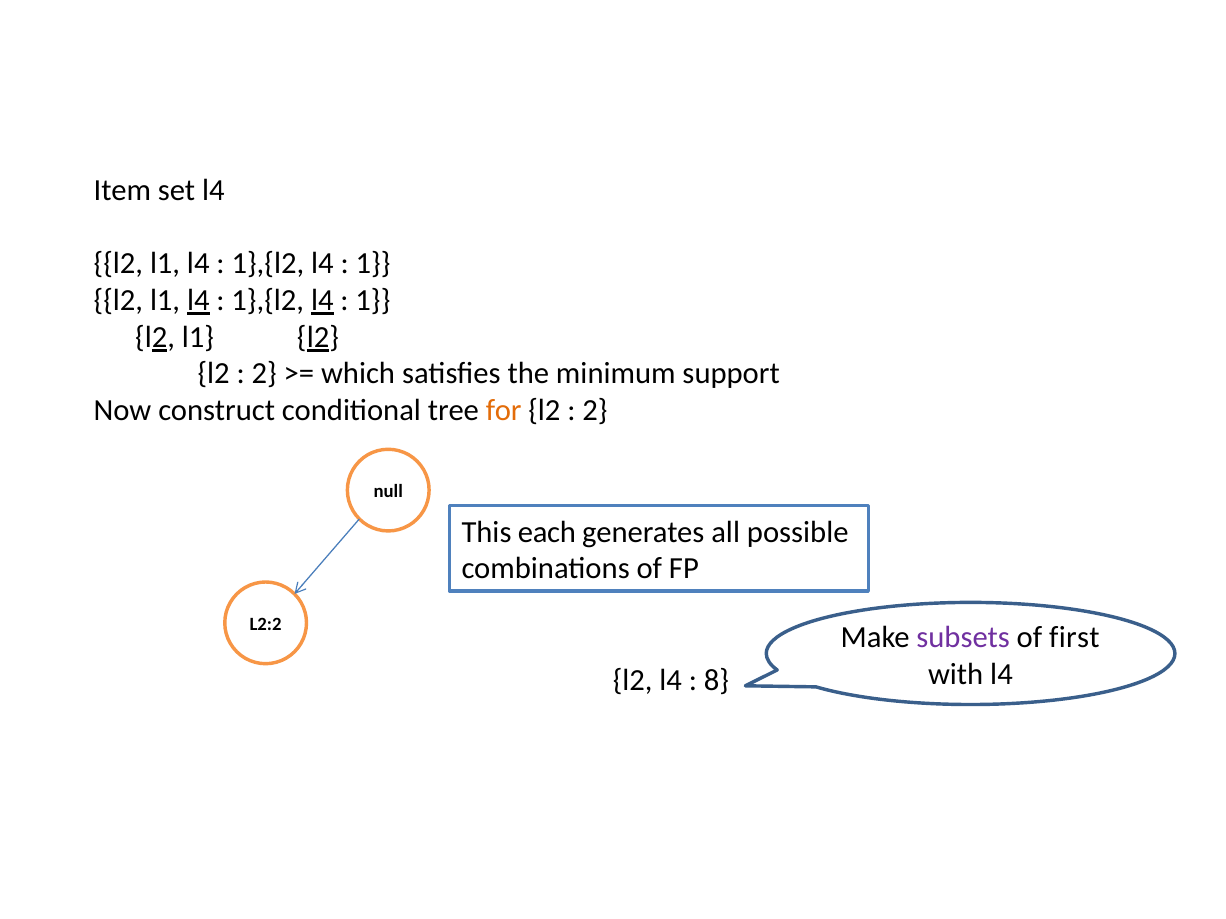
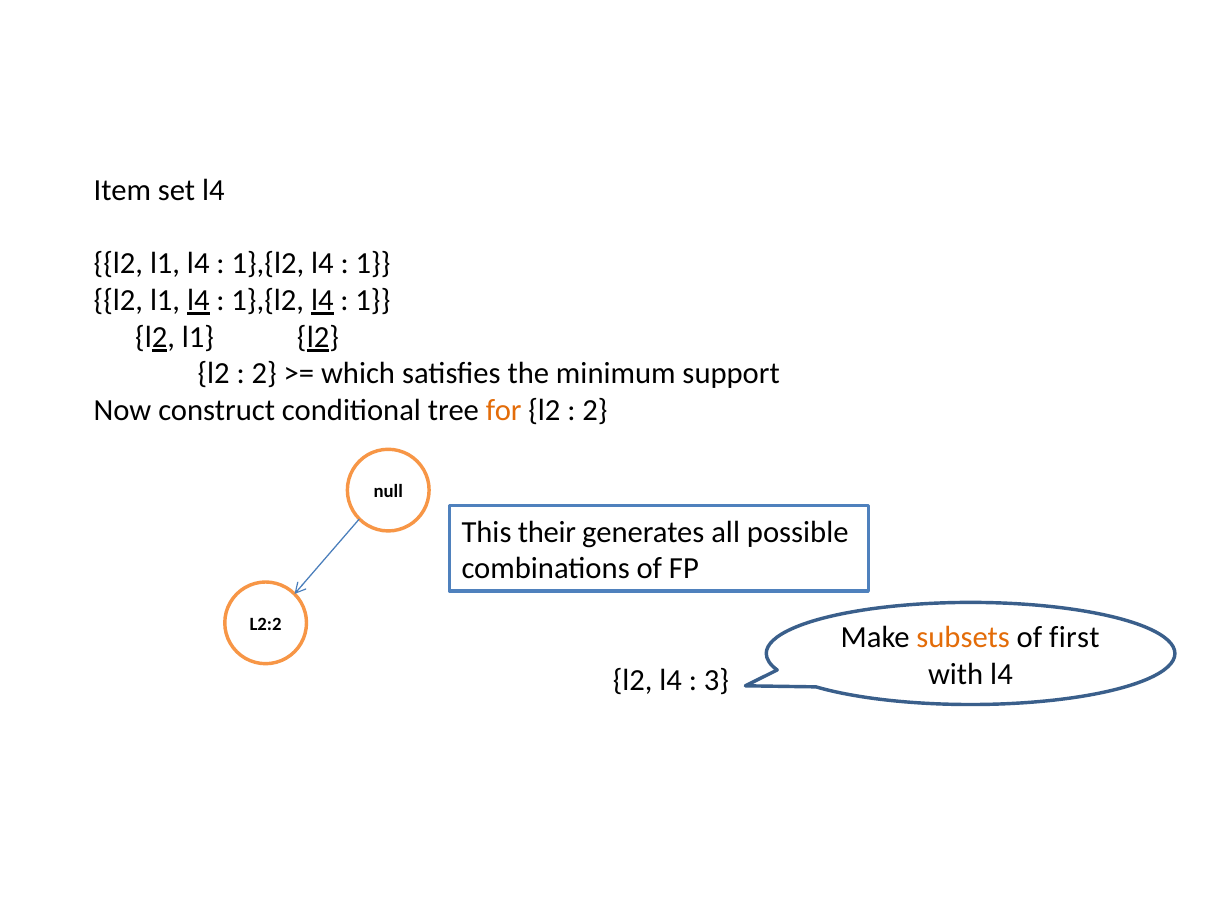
each: each -> their
subsets colour: purple -> orange
8: 8 -> 3
